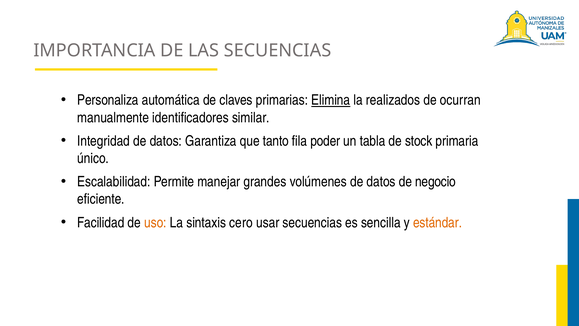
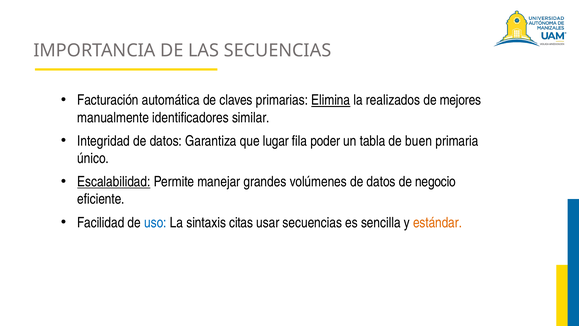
Personaliza: Personaliza -> Facturación
ocurran: ocurran -> mejores
tanto: tanto -> lugar
stock: stock -> buen
Escalabilidad underline: none -> present
uso colour: orange -> blue
cero: cero -> citas
